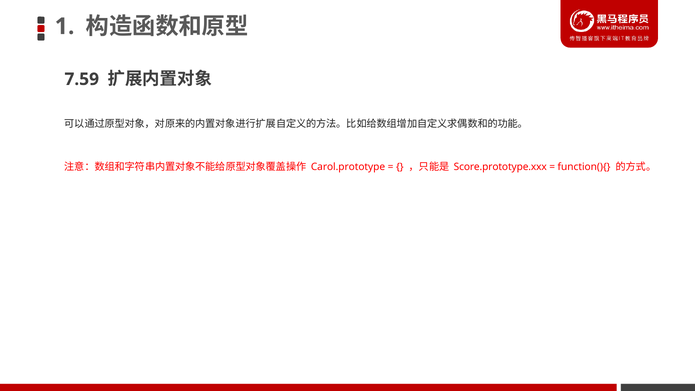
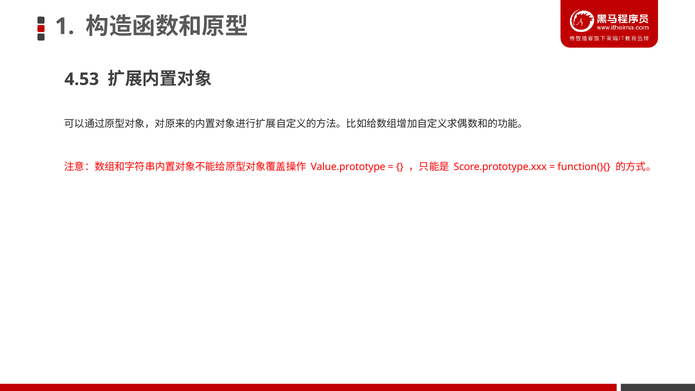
7.59: 7.59 -> 4.53
Carol.prototype: Carol.prototype -> Value.prototype
